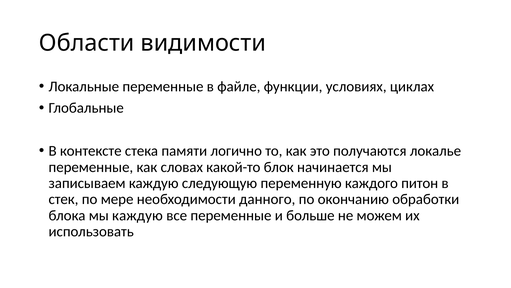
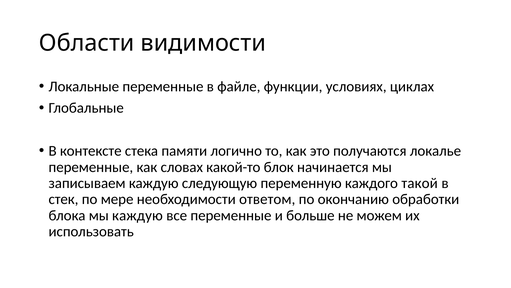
питон: питон -> такой
данного: данного -> ответом
